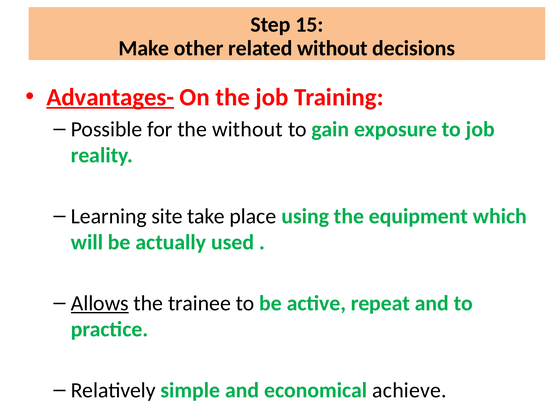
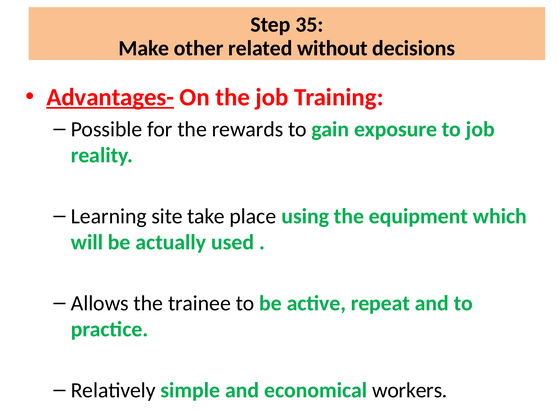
15: 15 -> 35
the without: without -> rewards
Allows underline: present -> none
achieve: achieve -> workers
